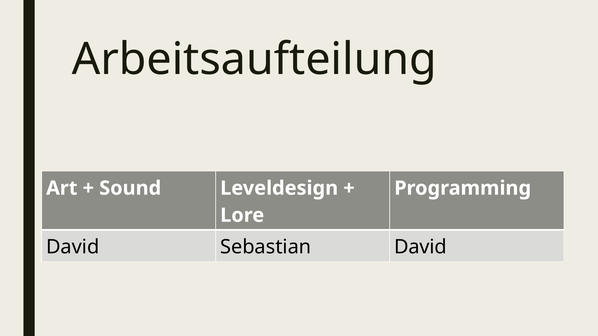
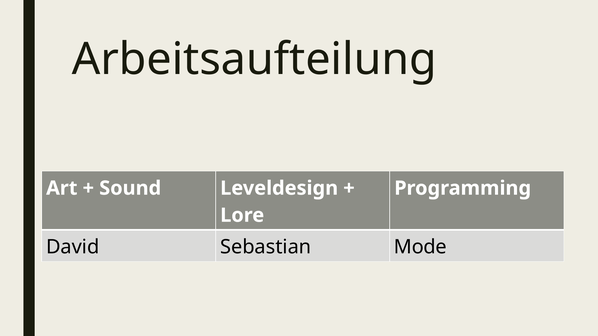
Sebastian David: David -> Mode
